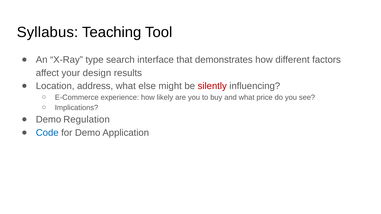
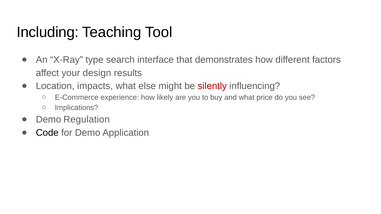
Syllabus: Syllabus -> Including
address: address -> impacts
Code colour: blue -> black
